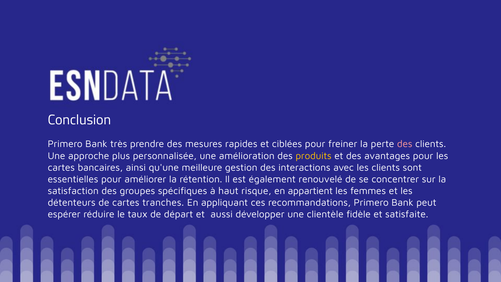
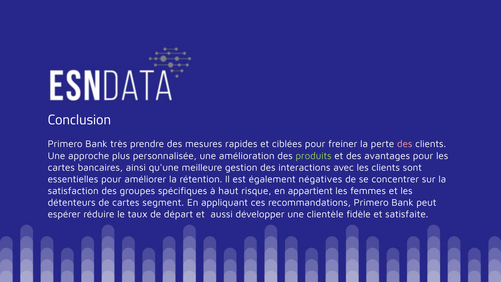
produits colour: yellow -> light green
renouvelé: renouvelé -> négatives
tranches: tranches -> segment
